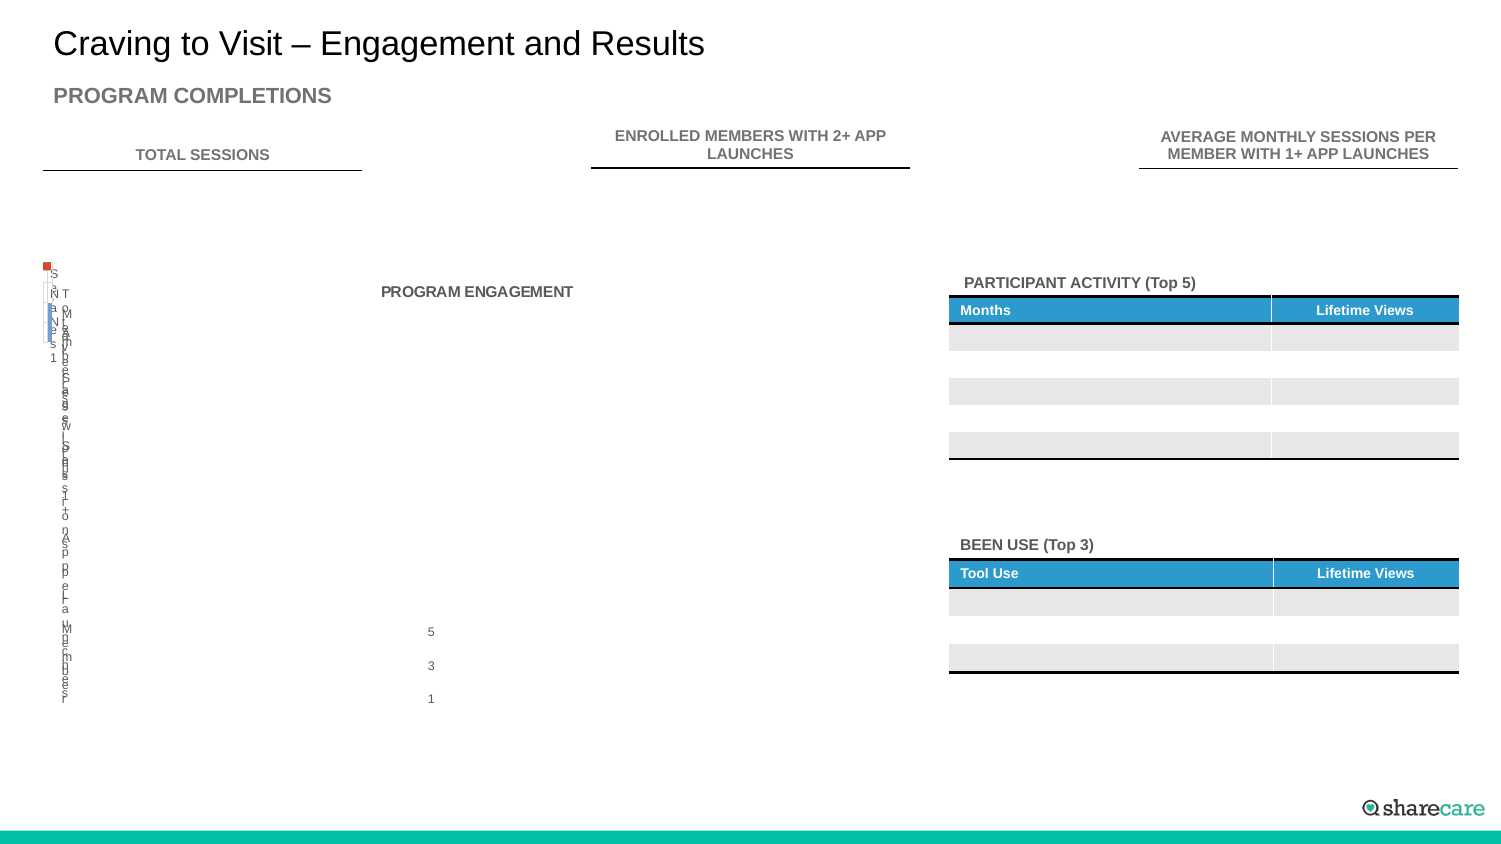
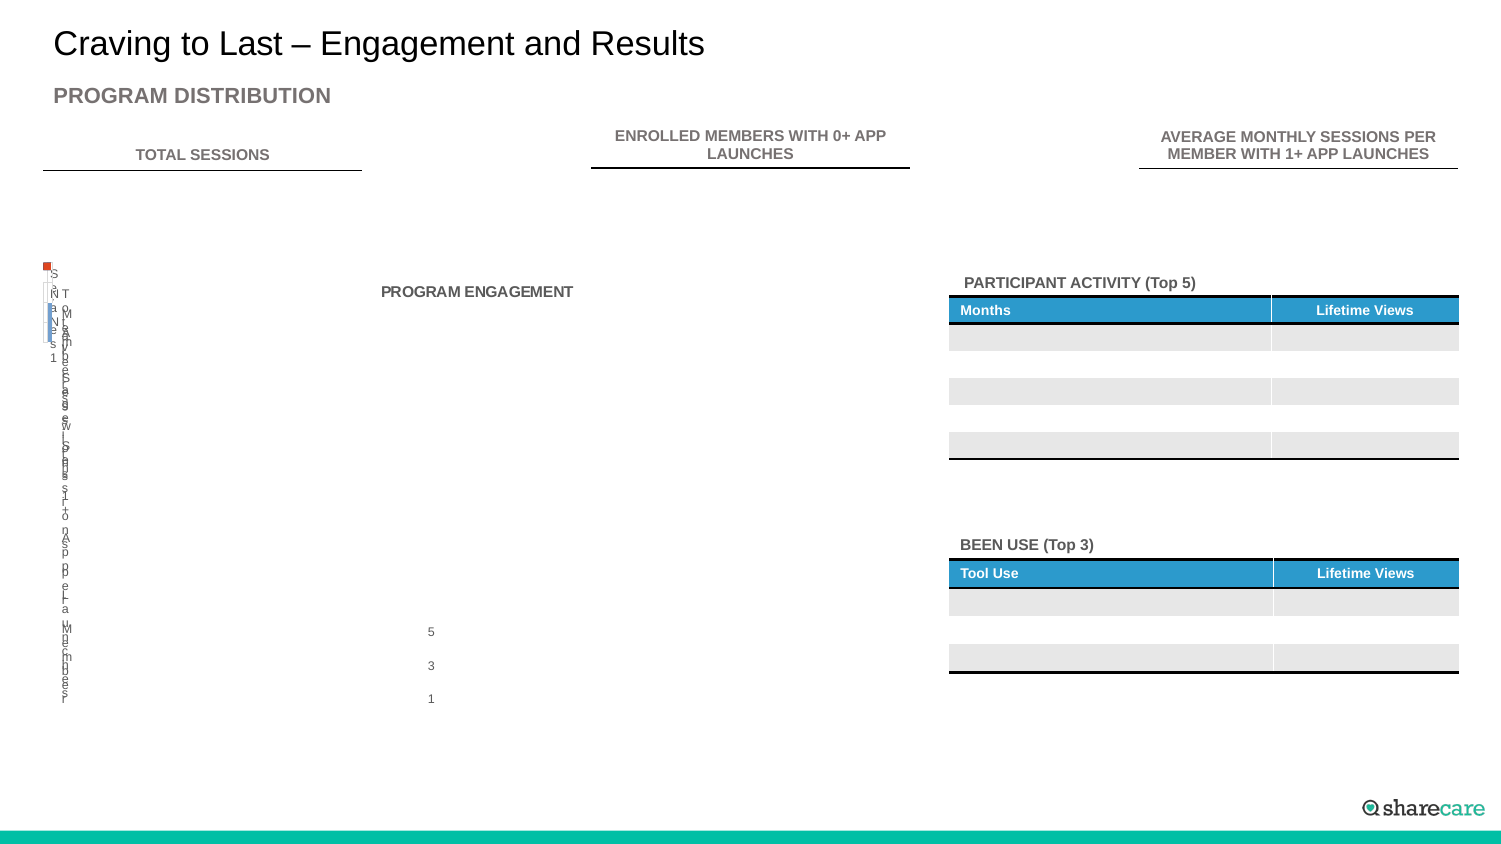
Visit: Visit -> Last
COMPLETIONS: COMPLETIONS -> DISTRIBUTION
2+: 2+ -> 0+
